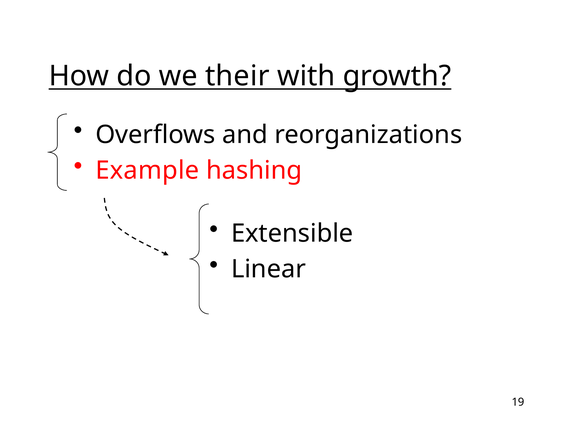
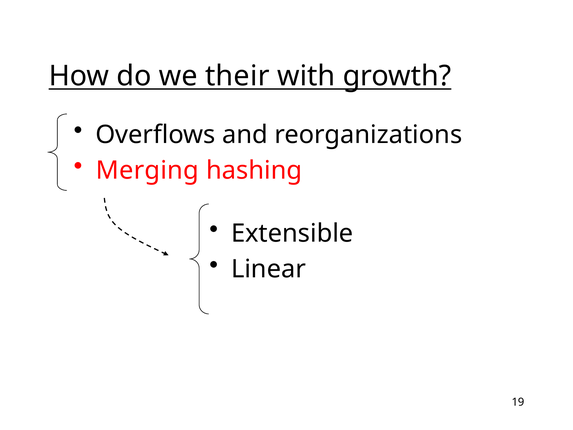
Example: Example -> Merging
